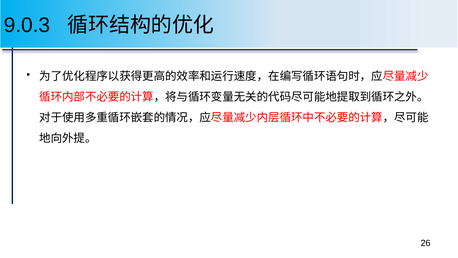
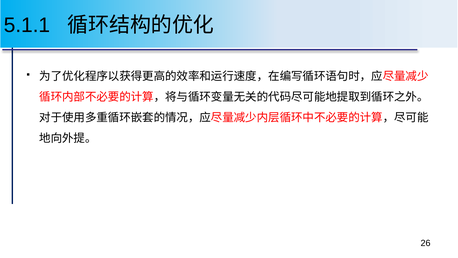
9.0.3: 9.0.3 -> 5.1.1
